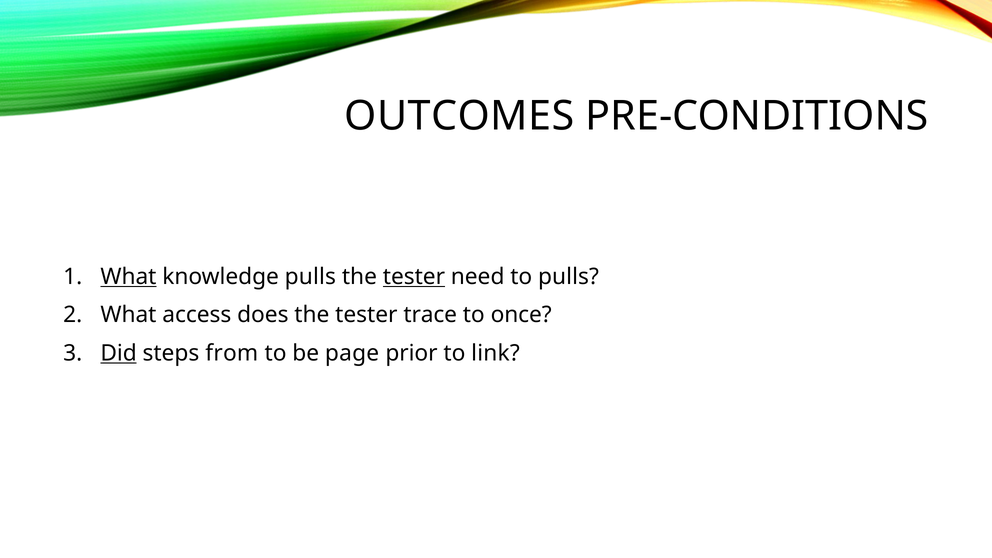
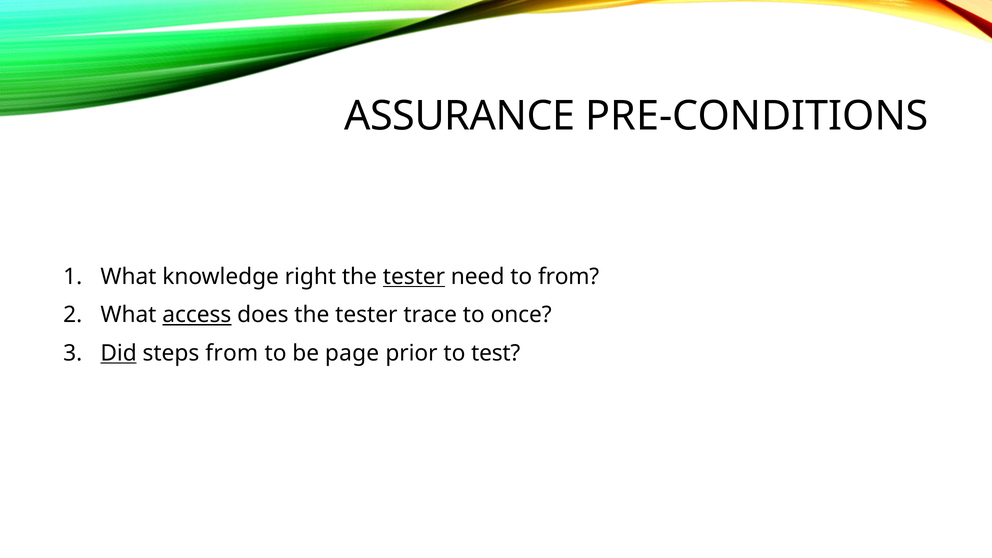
OUTCOMES: OUTCOMES -> ASSURANCE
What at (128, 277) underline: present -> none
knowledge pulls: pulls -> right
to pulls: pulls -> from
access underline: none -> present
link: link -> test
